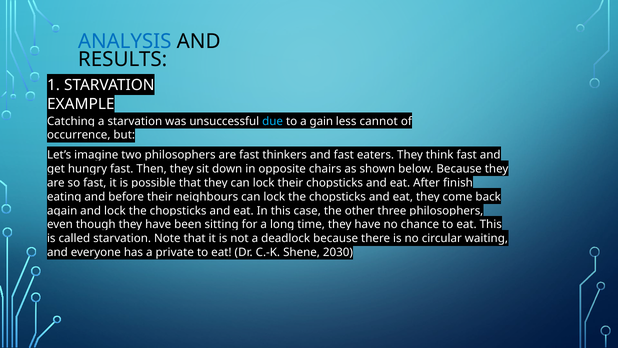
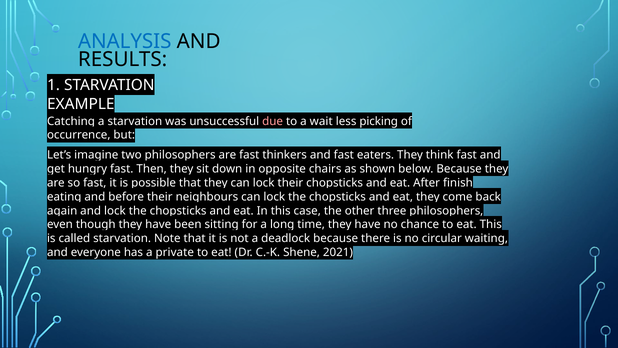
due colour: light blue -> pink
gain: gain -> wait
cannot: cannot -> picking
2030: 2030 -> 2021
